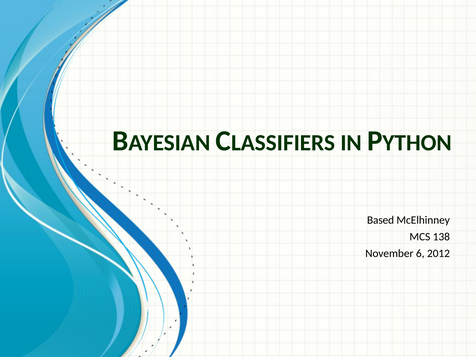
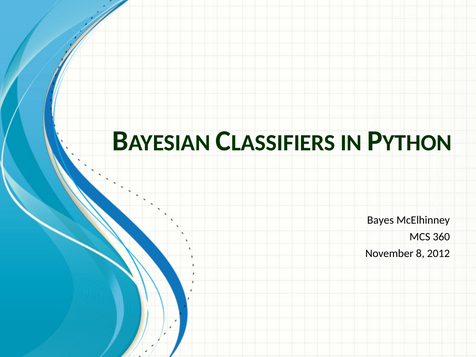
Based: Based -> Bayes
138: 138 -> 360
6: 6 -> 8
